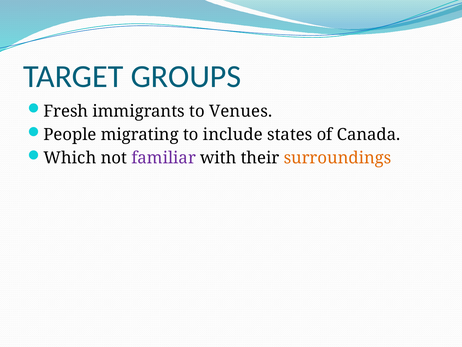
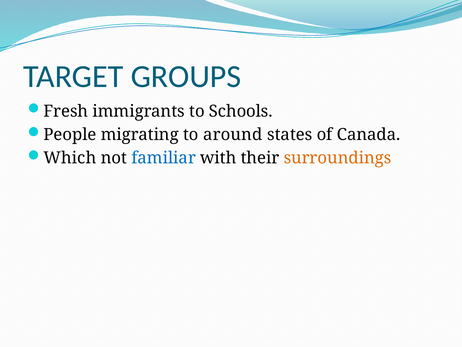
Venues: Venues -> Schools
include: include -> around
familiar colour: purple -> blue
